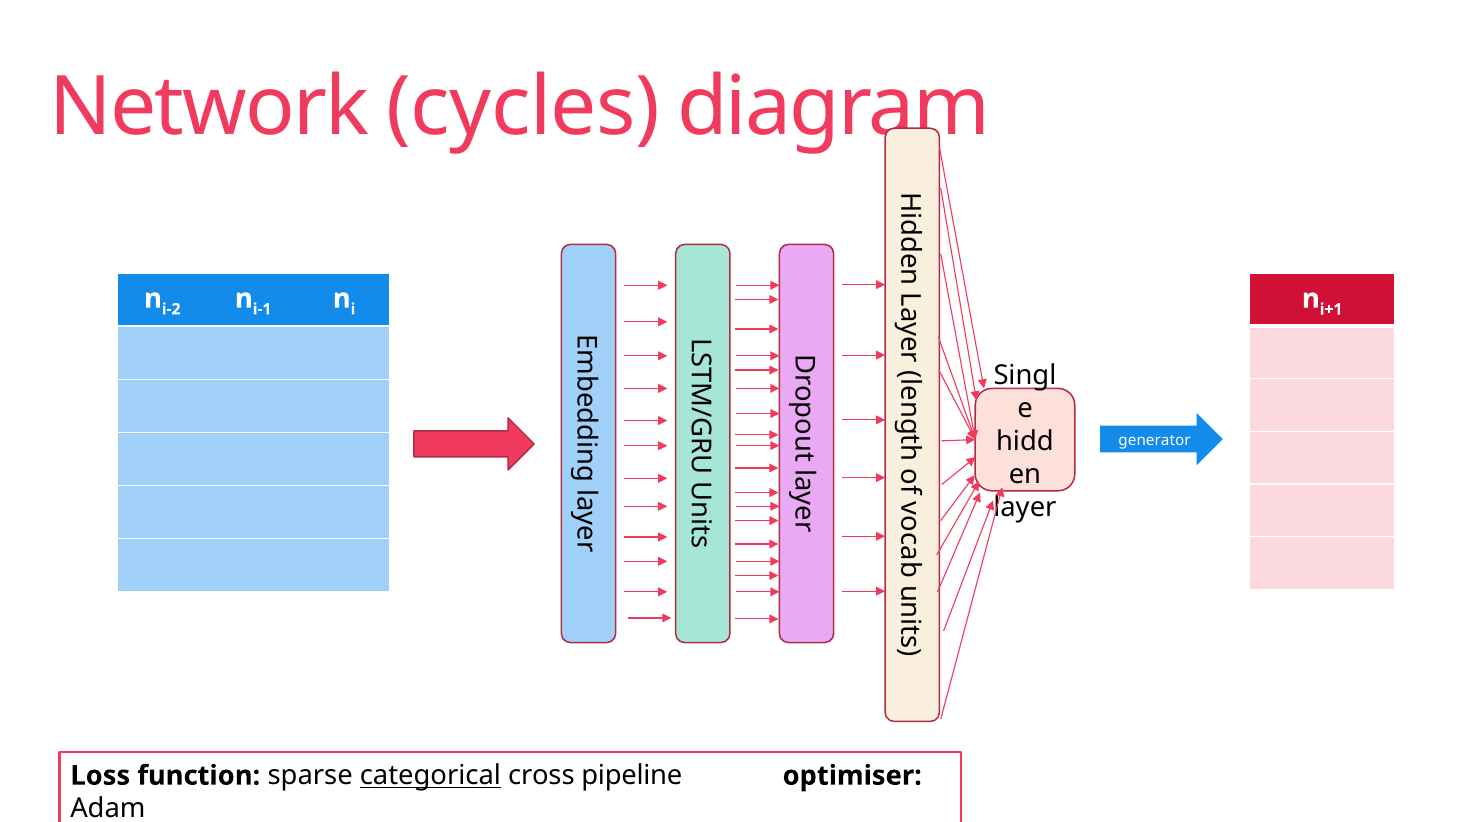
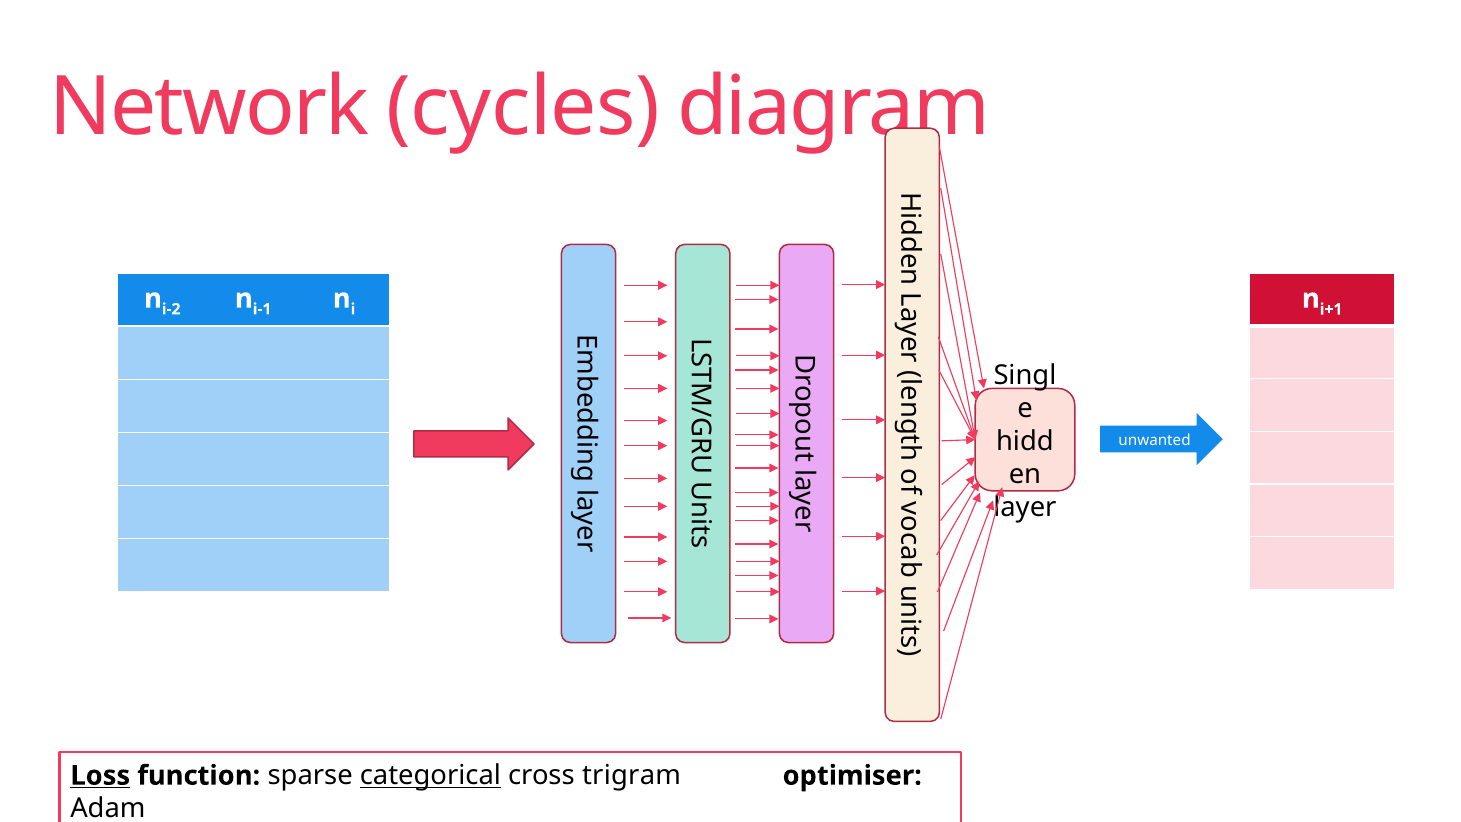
generator: generator -> unwanted
Loss underline: none -> present
pipeline: pipeline -> trigram
